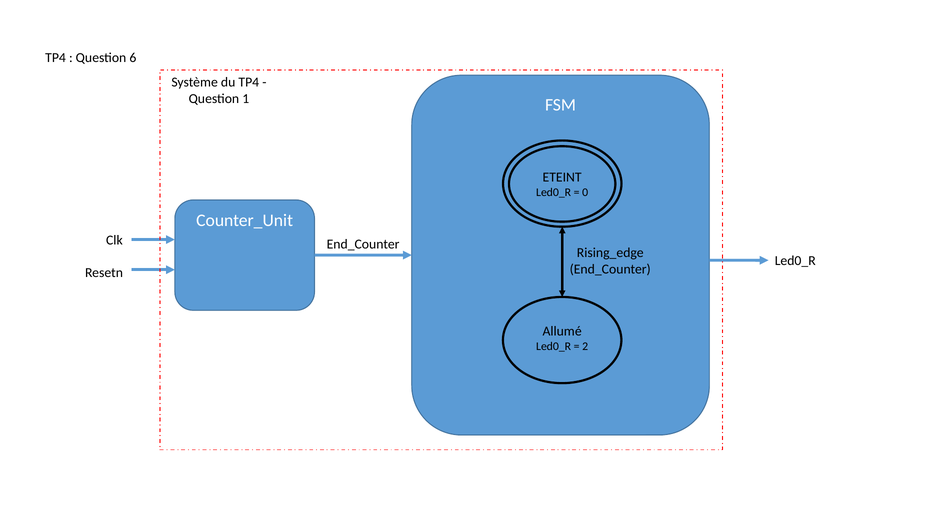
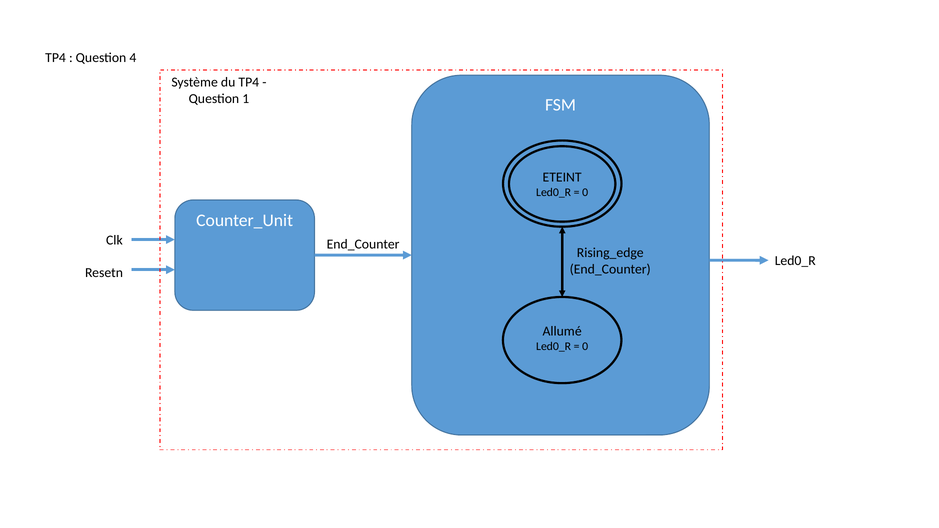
6: 6 -> 4
2 at (585, 346): 2 -> 0
